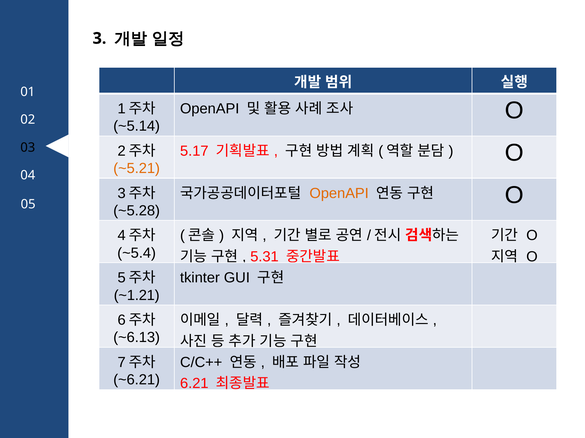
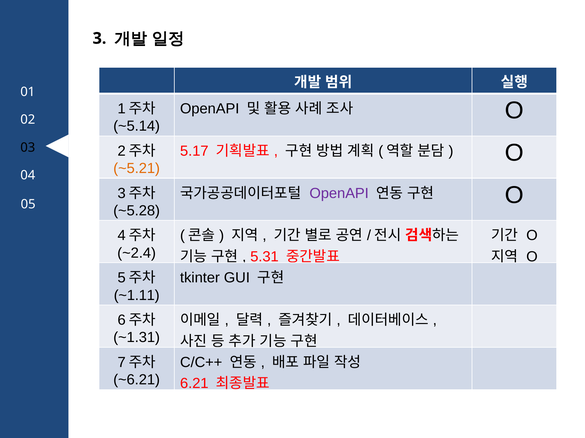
OpenAPI at (339, 194) colour: orange -> purple
~5.4: ~5.4 -> ~2.4
~1.21: ~1.21 -> ~1.11
~6.13: ~6.13 -> ~1.31
